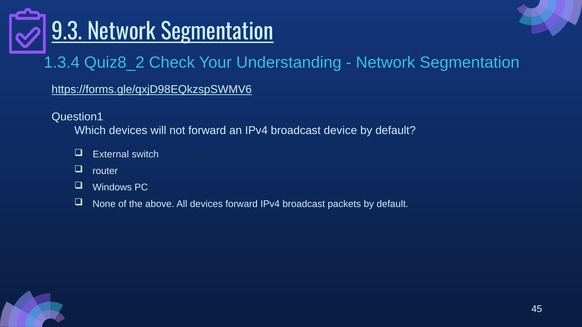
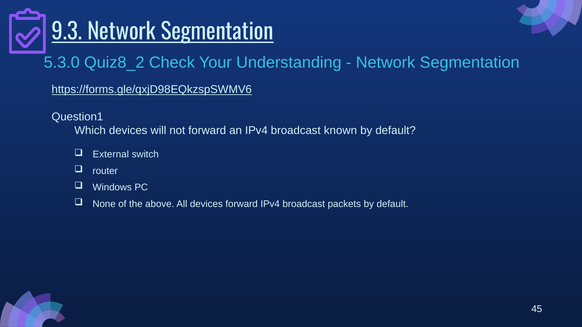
1.3.4: 1.3.4 -> 5.3.0
device: device -> known
